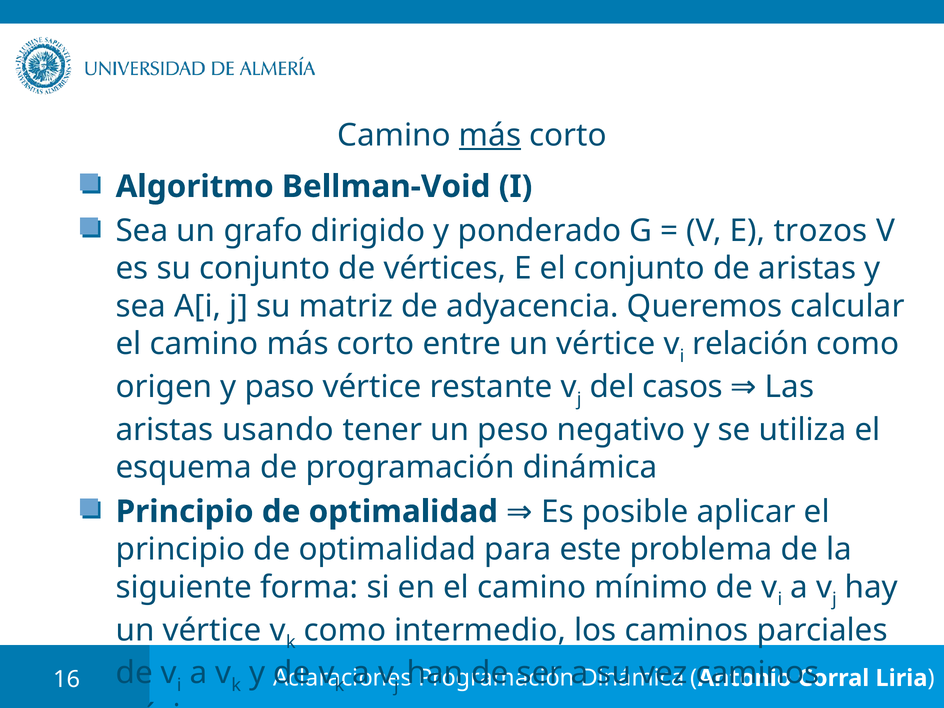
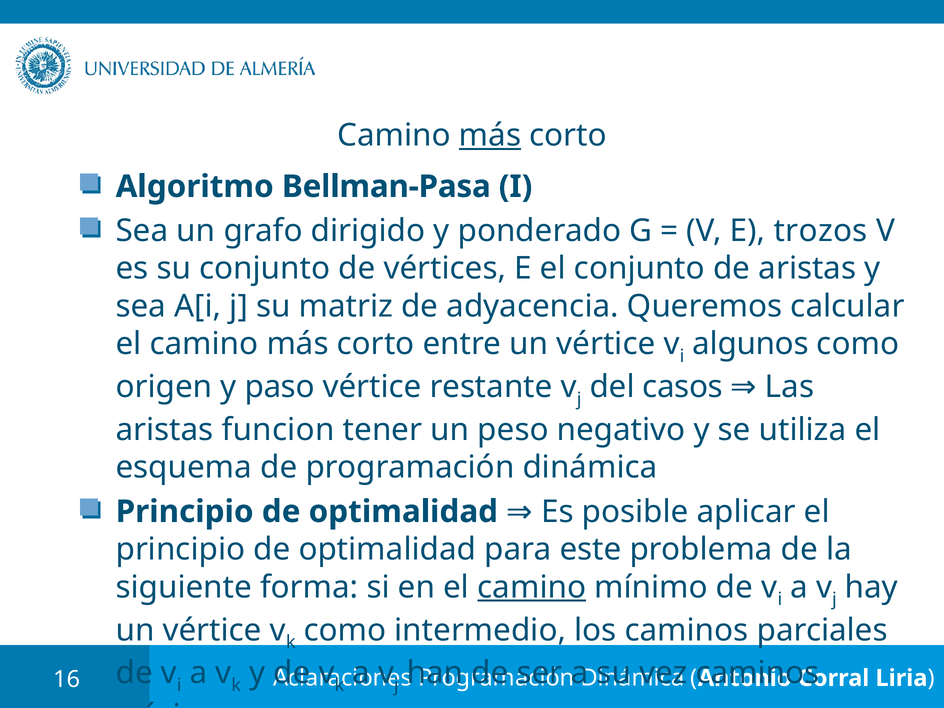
Bellman-Void: Bellman-Void -> Bellman-Pasa
relación: relación -> algunos
usando: usando -> funcion
camino at (532, 587) underline: none -> present
